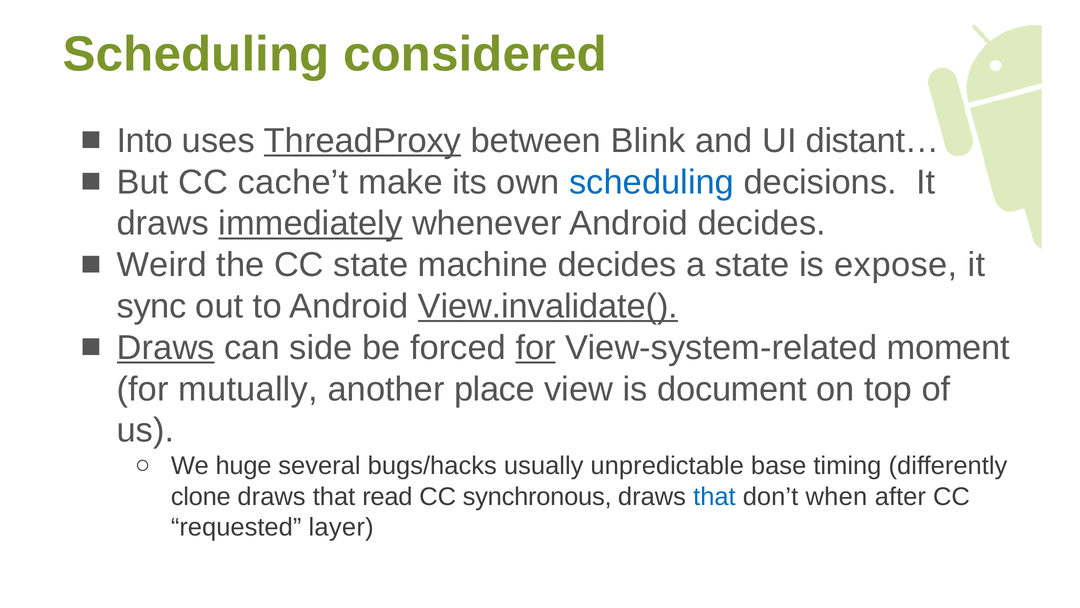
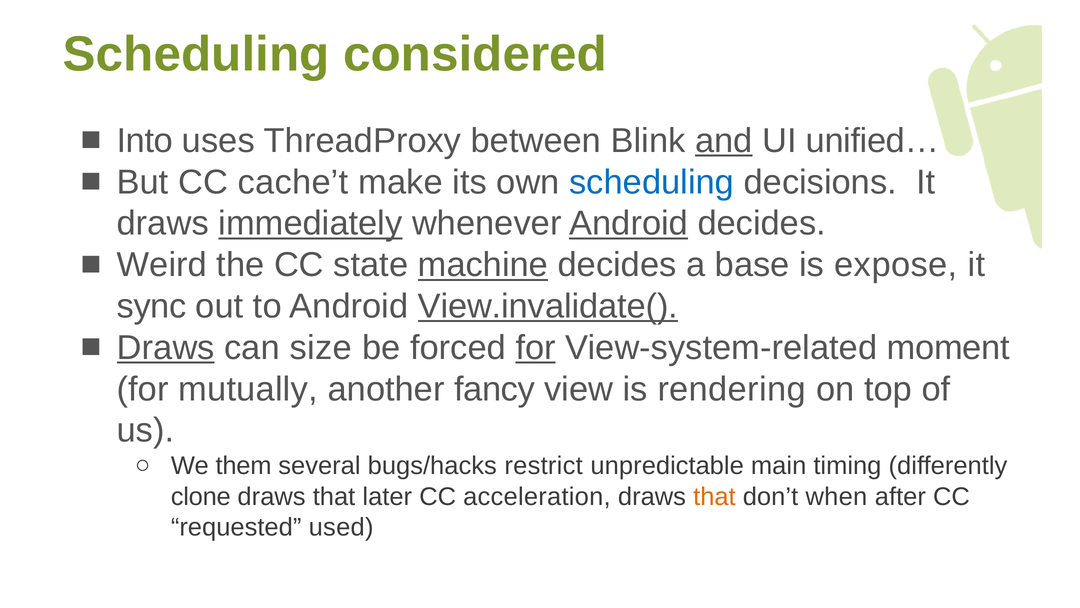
ThreadProxy underline: present -> none
and underline: none -> present
distant…: distant… -> unified…
Android at (629, 223) underline: none -> present
machine underline: none -> present
a state: state -> base
side: side -> size
place: place -> fancy
document: document -> rendering
huge: huge -> them
usually: usually -> restrict
base: base -> main
read: read -> later
synchronous: synchronous -> acceleration
that at (714, 496) colour: blue -> orange
layer: layer -> used
